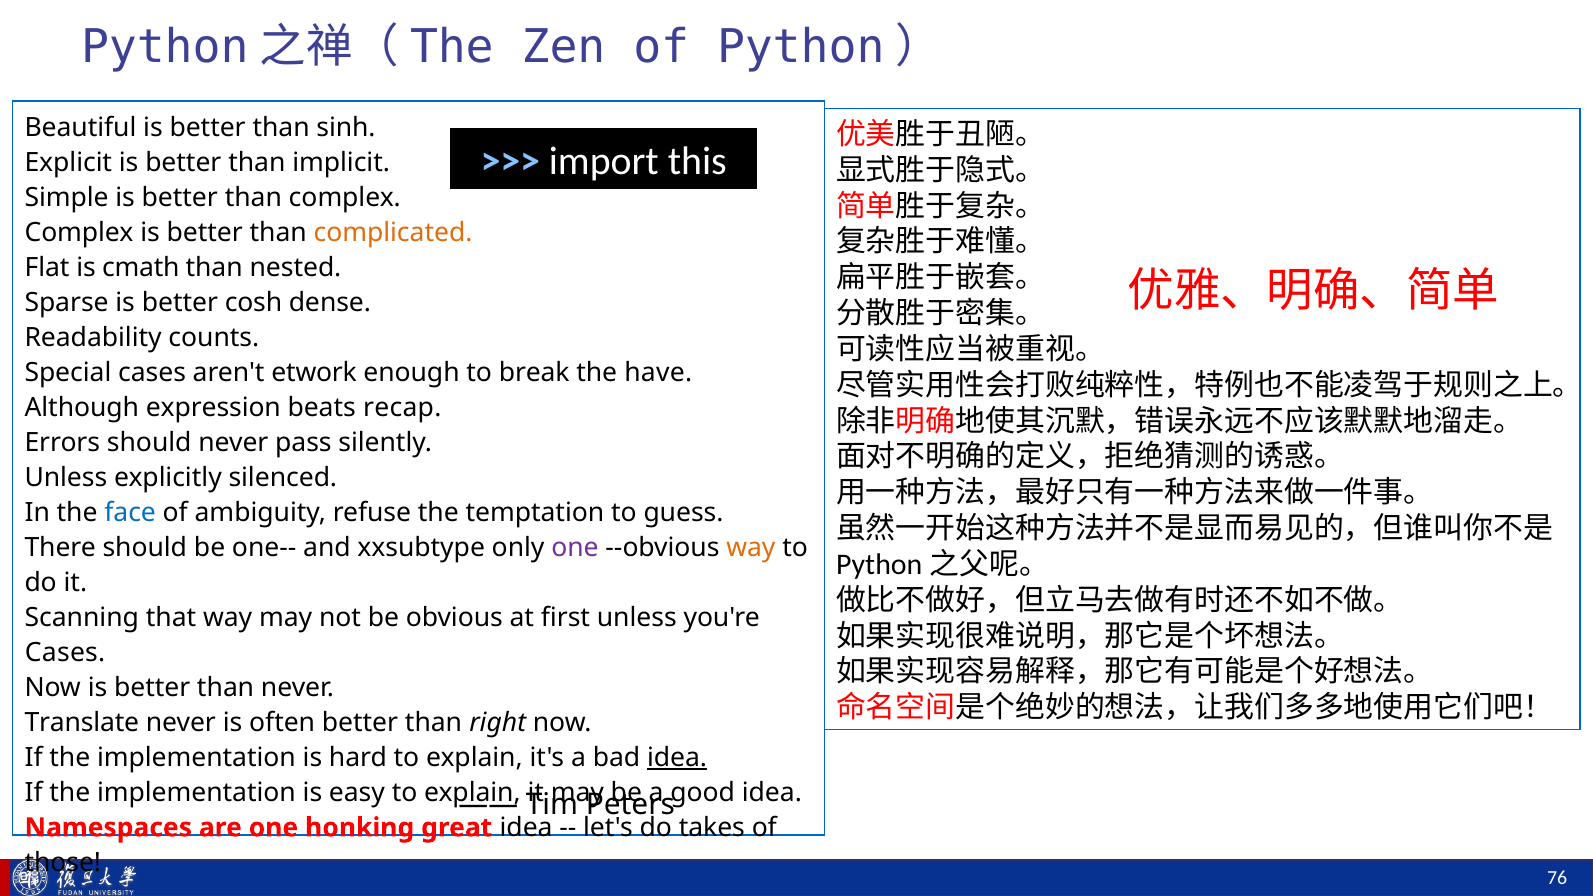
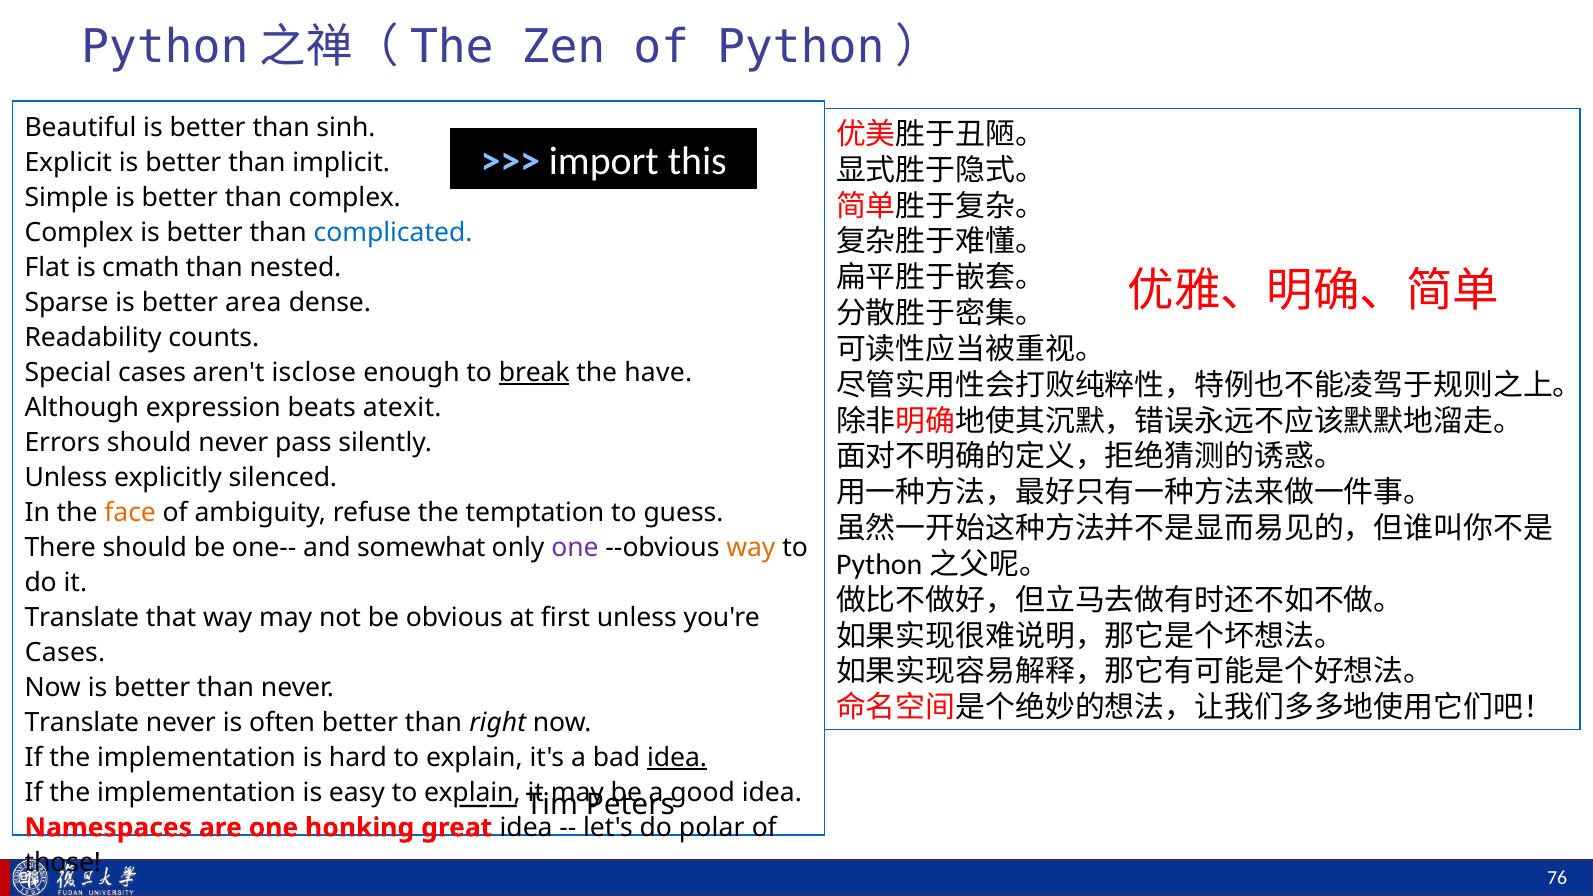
complicated colour: orange -> blue
cosh: cosh -> area
etwork: etwork -> isclose
break underline: none -> present
recap: recap -> atexit
face colour: blue -> orange
xxsubtype: xxsubtype -> somewhat
Scanning at (82, 618): Scanning -> Translate
takes: takes -> polar
